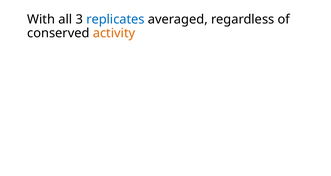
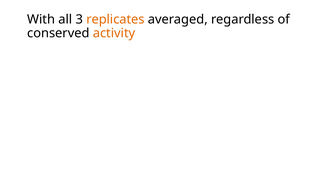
replicates colour: blue -> orange
